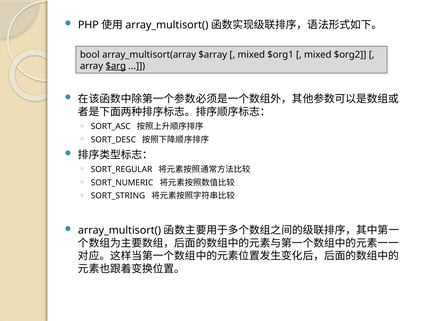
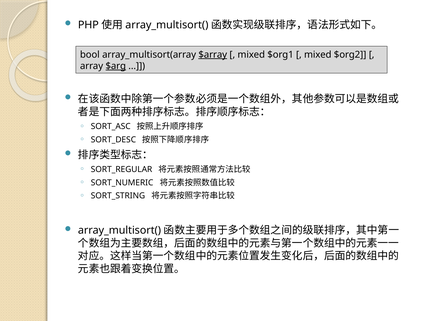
$array underline: none -> present
